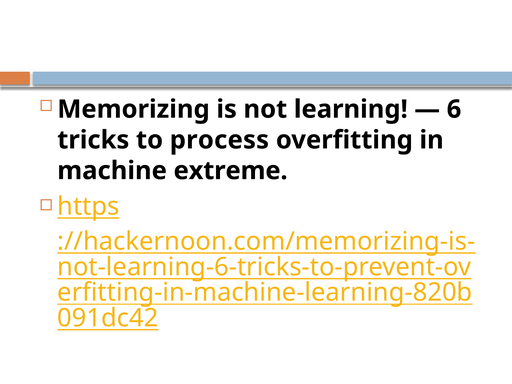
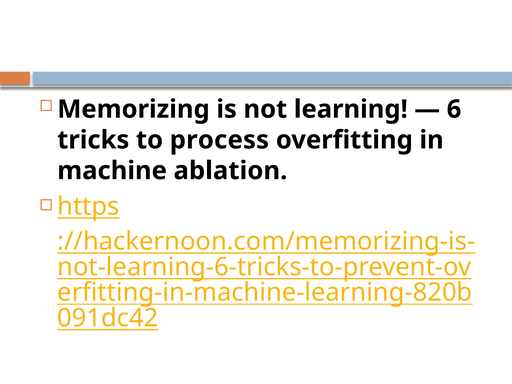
extreme: extreme -> ablation
